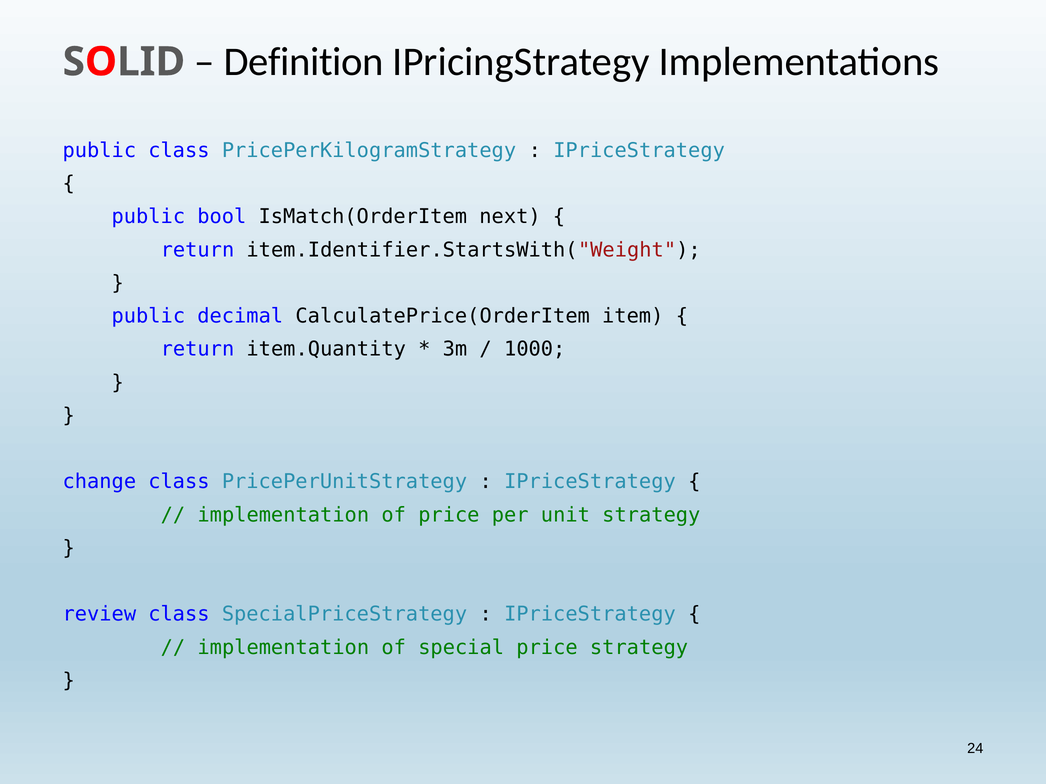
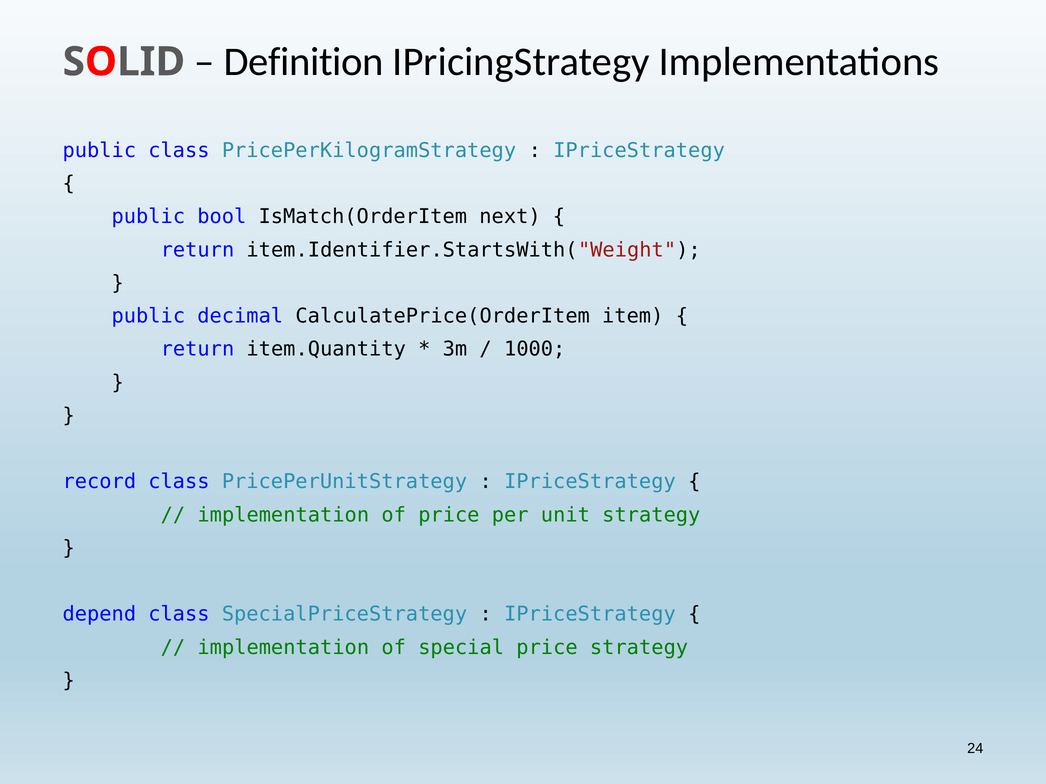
change: change -> record
review: review -> depend
